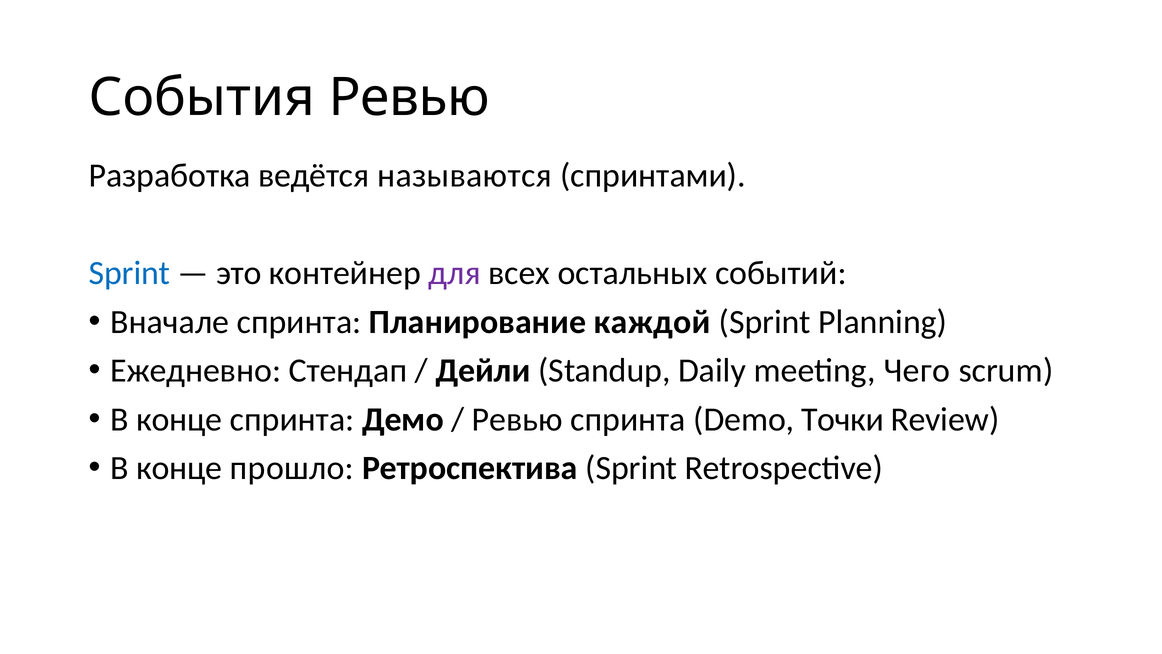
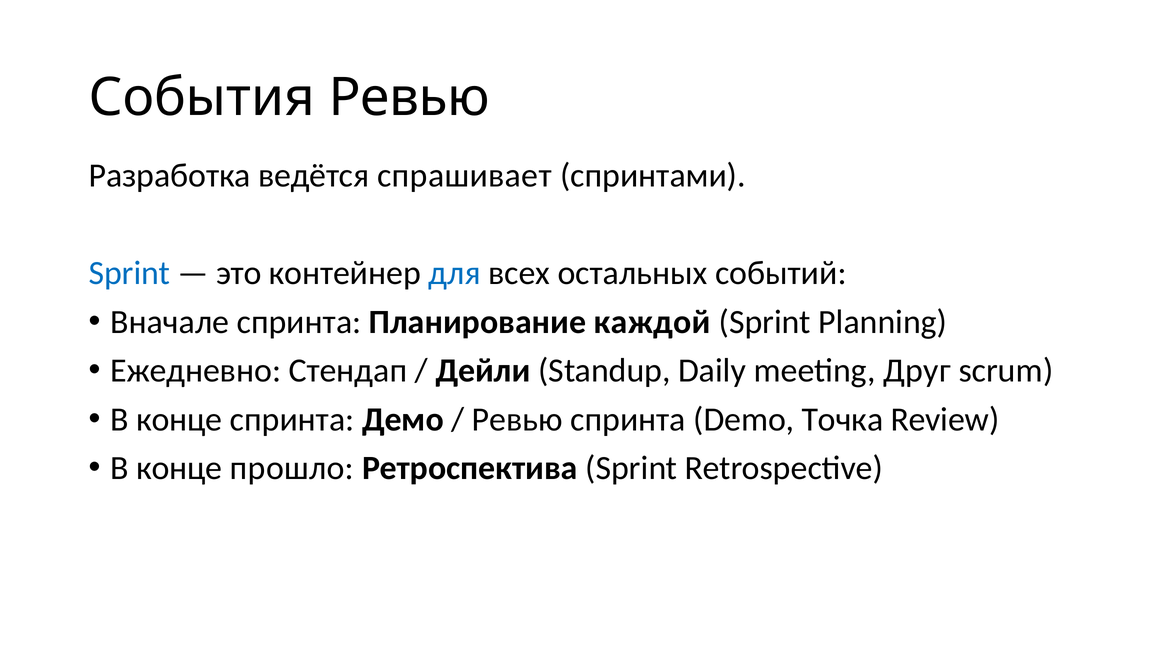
называются: называются -> спрашивает
для colour: purple -> blue
Чего: Чего -> Друг
Точки: Точки -> Точка
